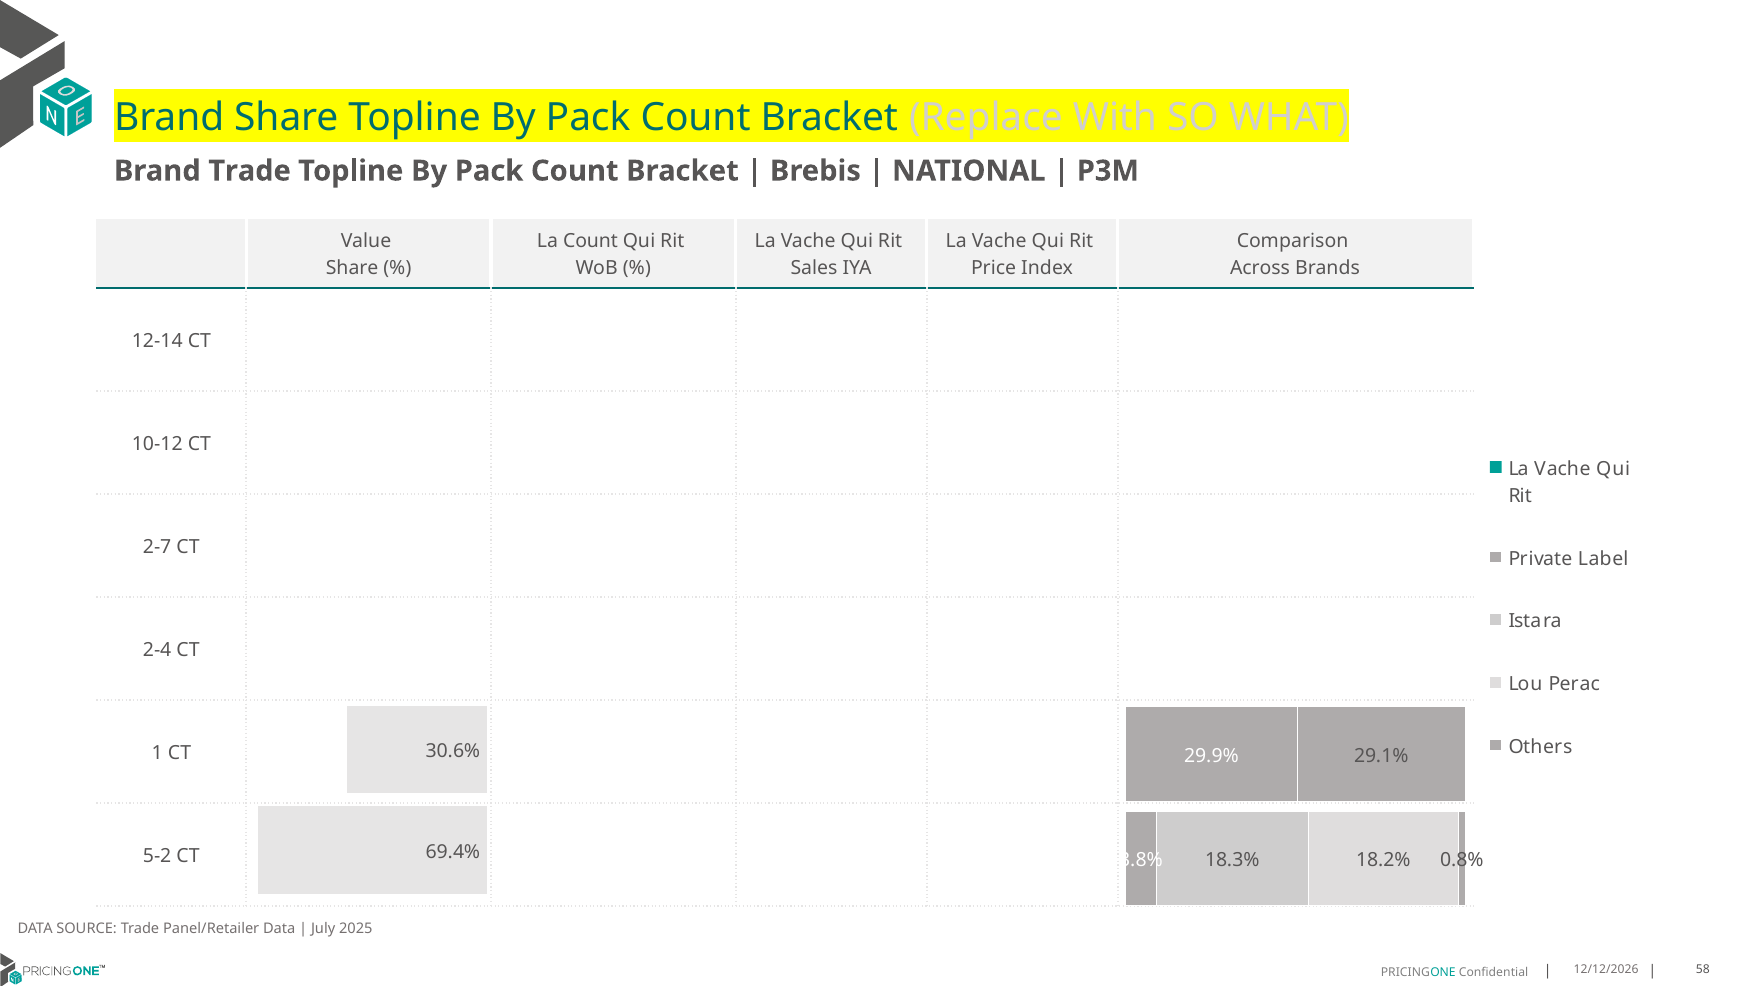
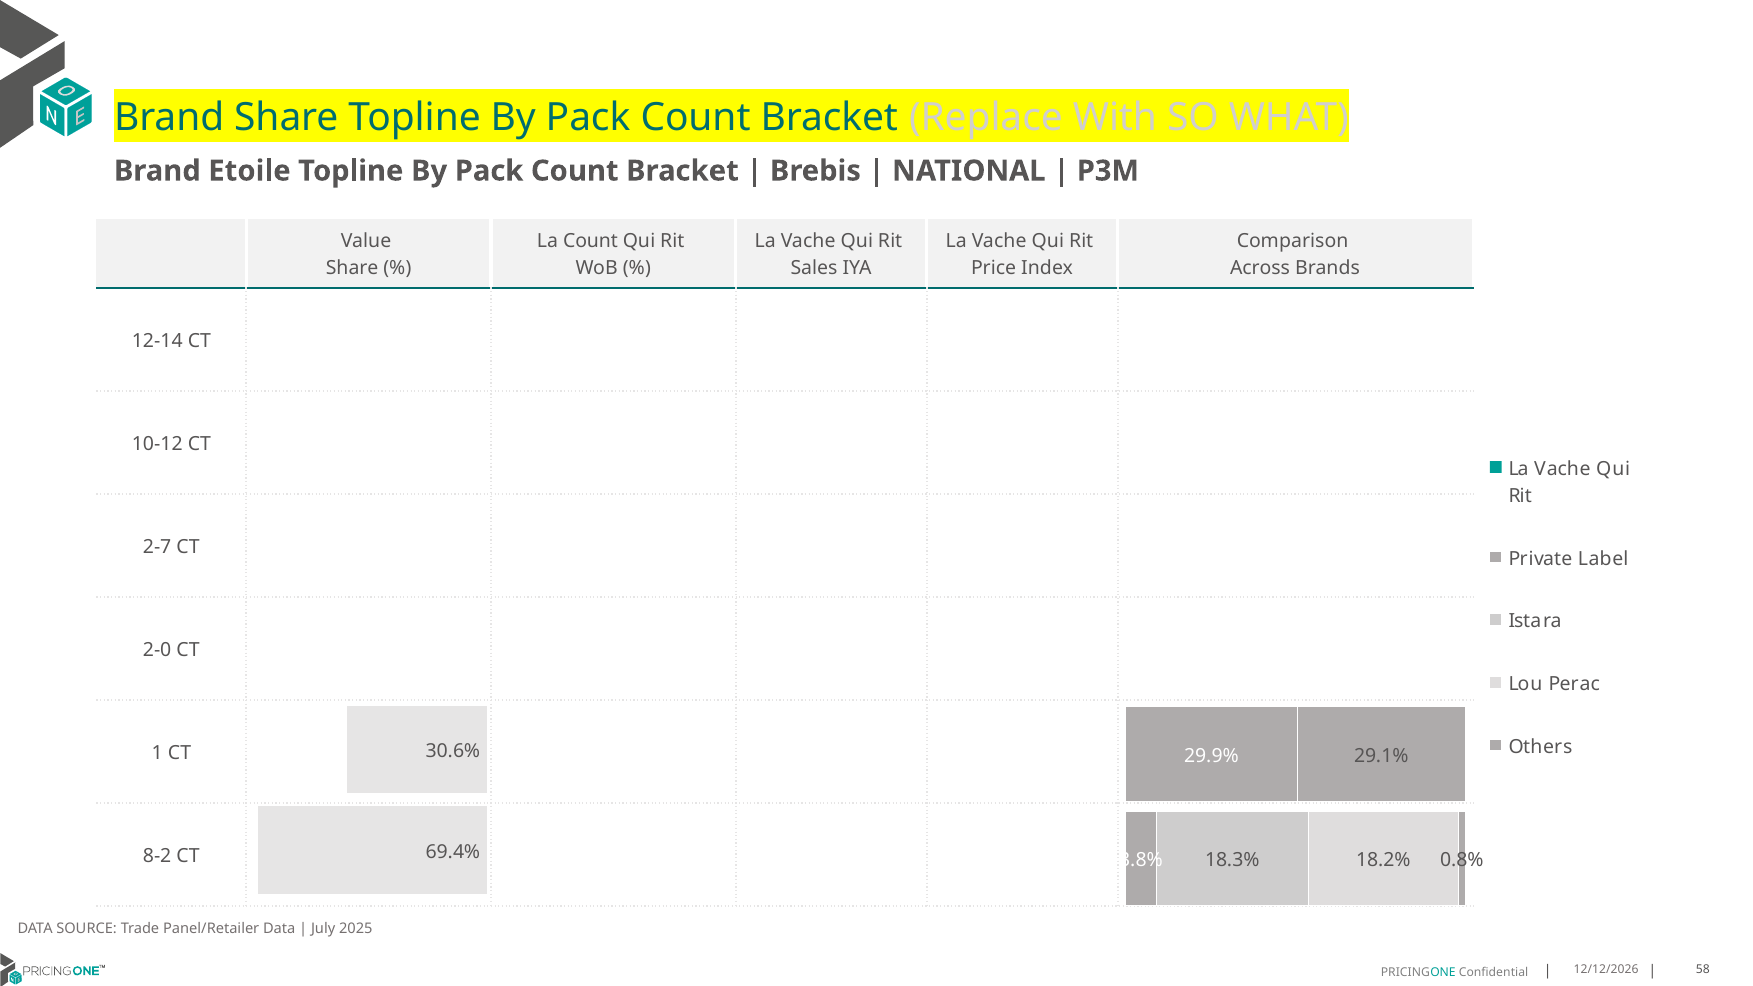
Brand Trade: Trade -> Etoile
2-4: 2-4 -> 2-0
5-2: 5-2 -> 8-2
